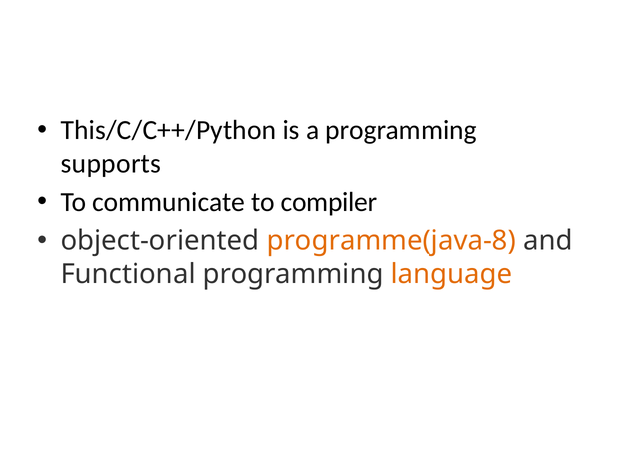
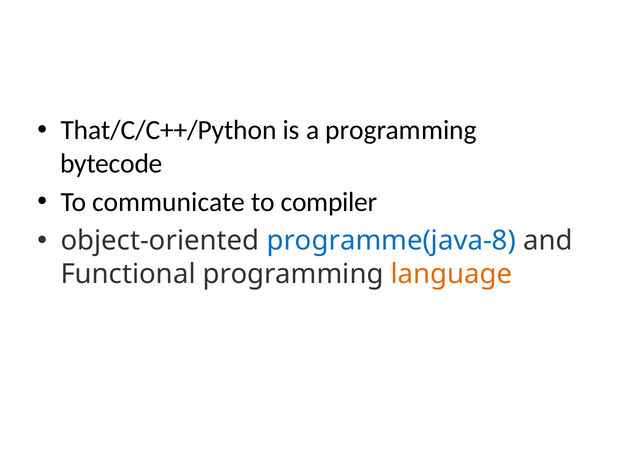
This/C/C++/Python: This/C/C++/Python -> That/C/C++/Python
supports: supports -> bytecode
programme(java-8 colour: orange -> blue
